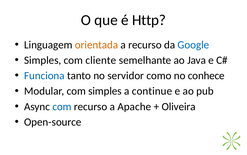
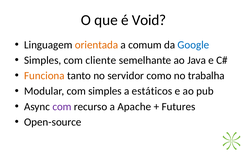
Http: Http -> Void
a recurso: recurso -> comum
Funciona colour: blue -> orange
conhece: conhece -> trabalha
continue: continue -> estáticos
com at (62, 106) colour: blue -> purple
Oliveira: Oliveira -> Futures
